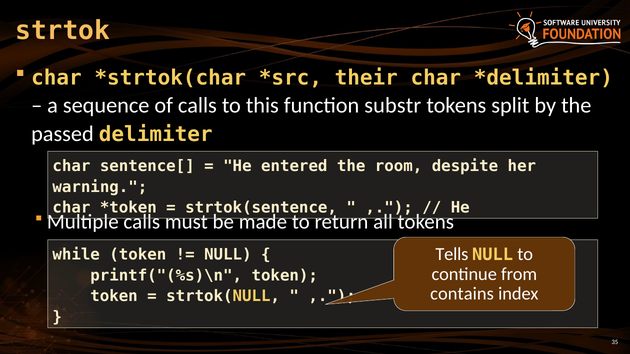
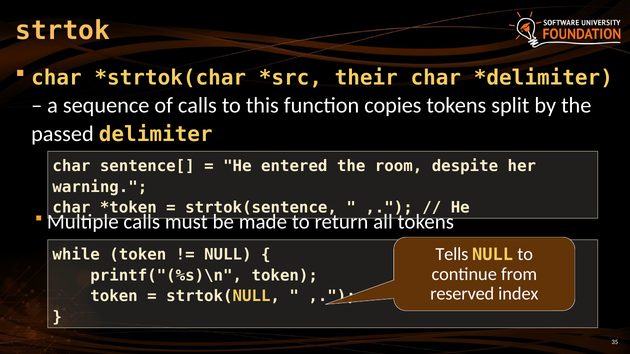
substr: substr -> copies
contains: contains -> reserved
